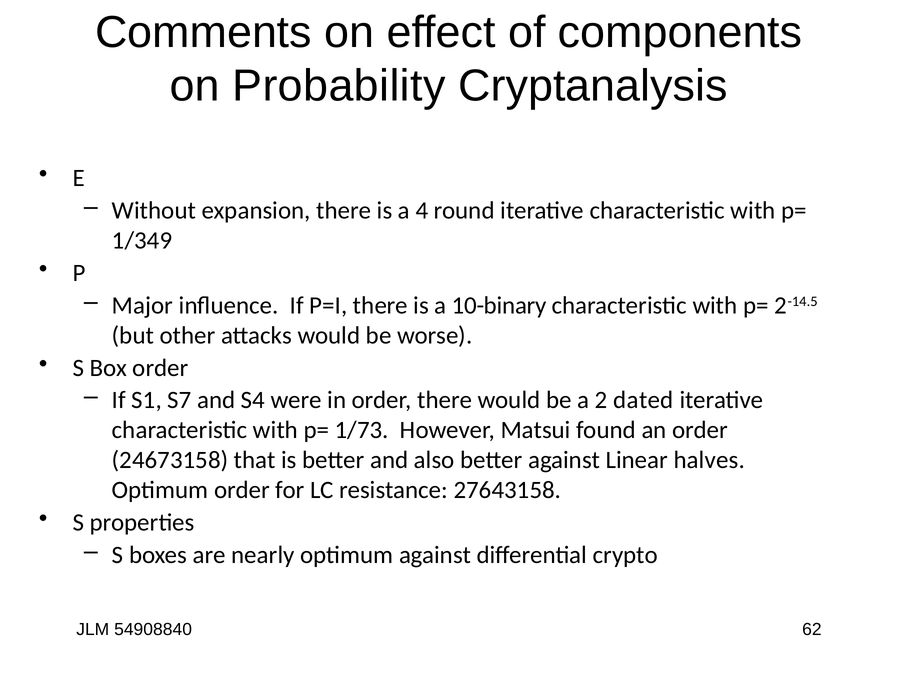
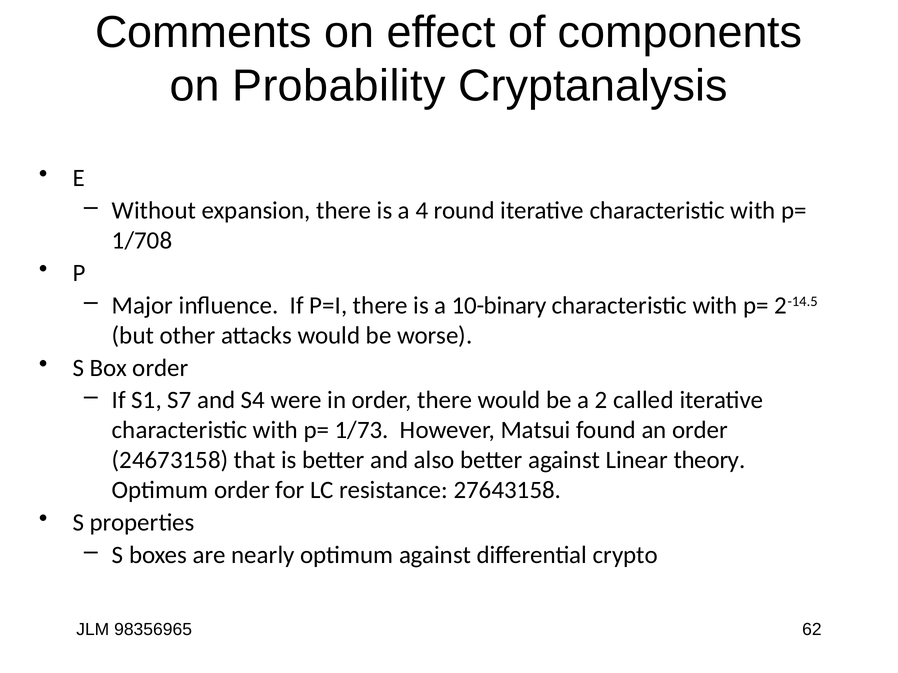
1/349: 1/349 -> 1/708
dated: dated -> called
halves: halves -> theory
54908840: 54908840 -> 98356965
